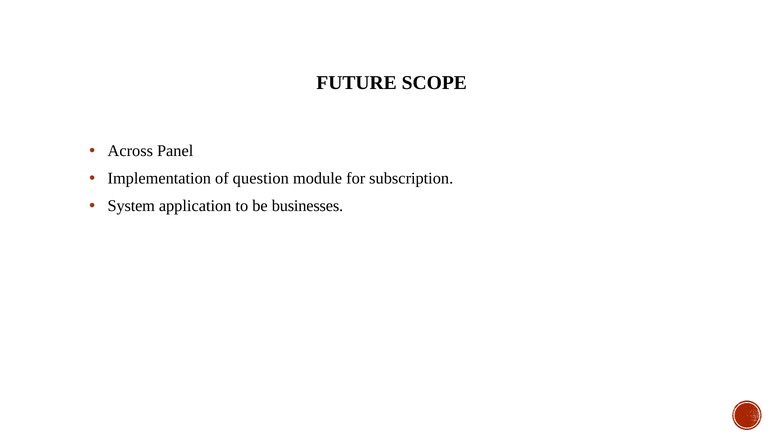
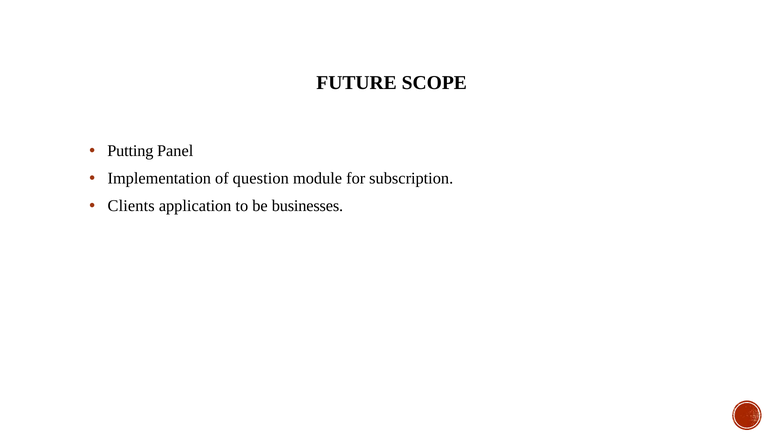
Across: Across -> Putting
System: System -> Clients
